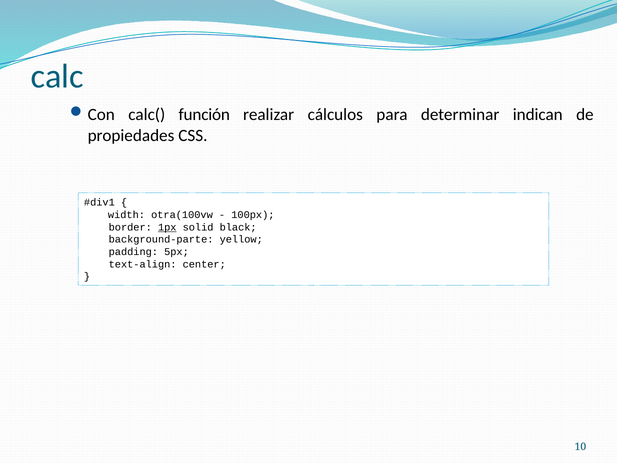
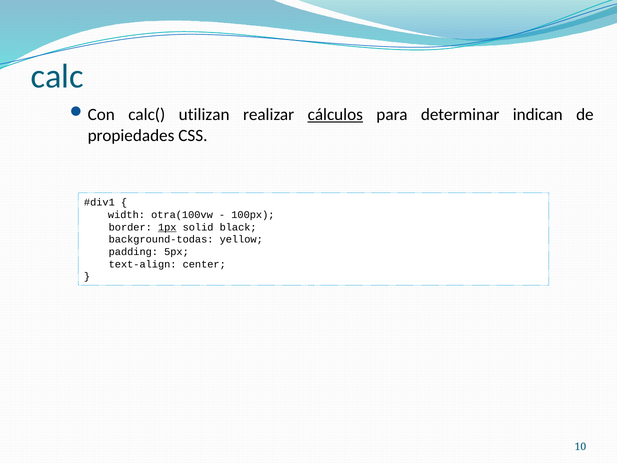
función: función -> utilizan
cálculos underline: none -> present
background-parte: background-parte -> background-todas
